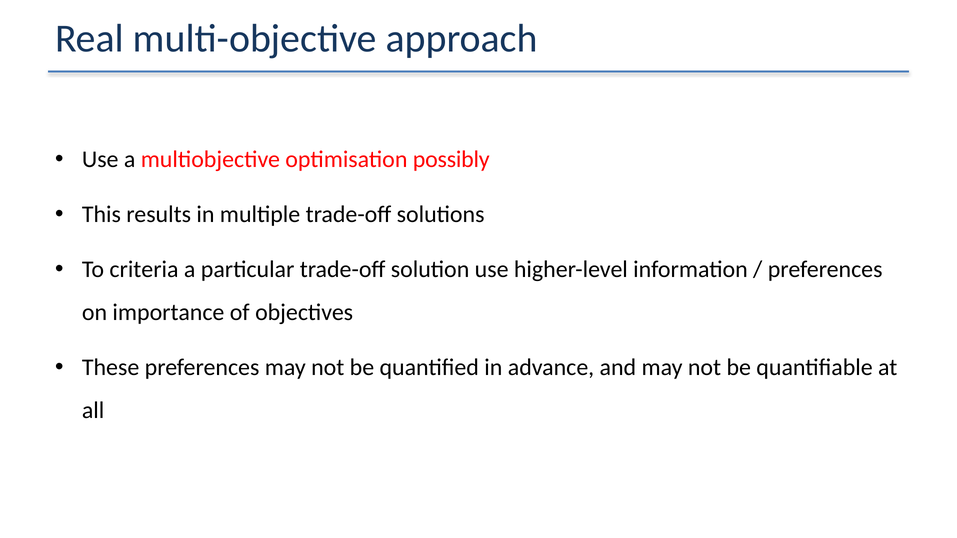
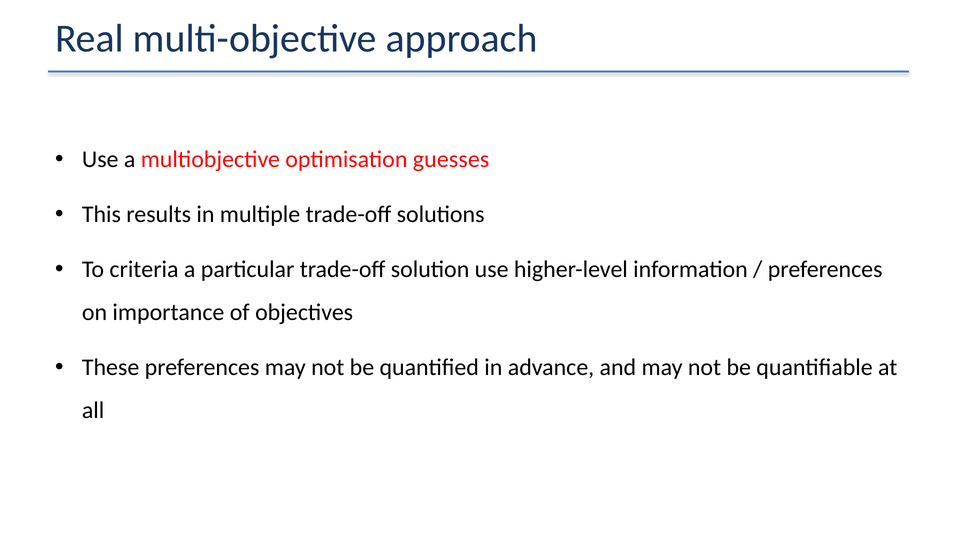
possibly: possibly -> guesses
